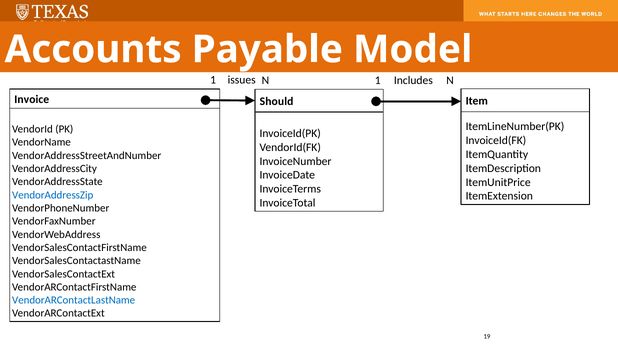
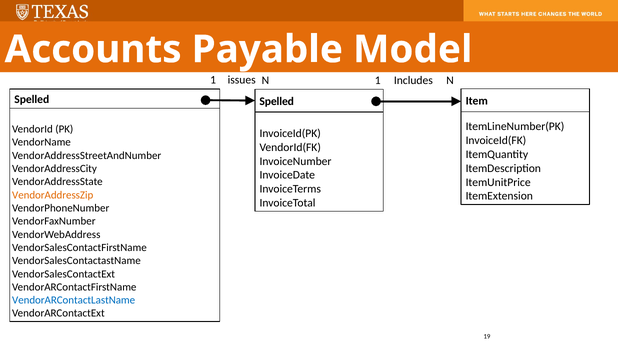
Invoice at (32, 99): Invoice -> Spelled
Should at (277, 101): Should -> Spelled
VendorAddressZip colour: blue -> orange
